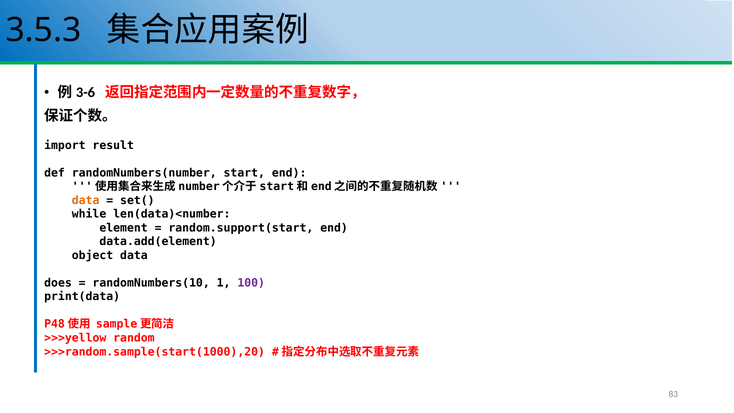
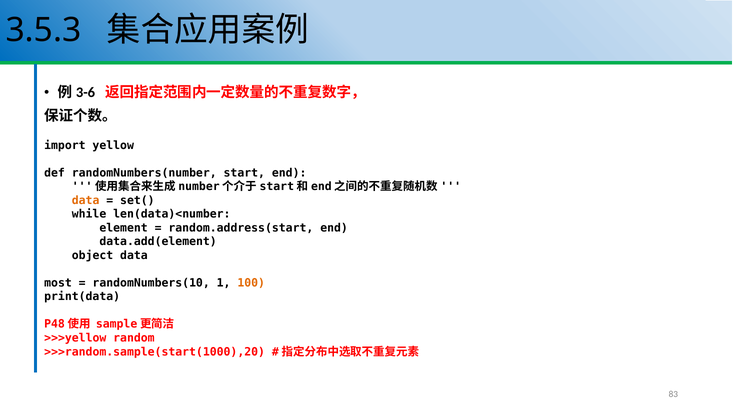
result: result -> yellow
random.support(start: random.support(start -> random.address(start
does: does -> most
100 colour: purple -> orange
